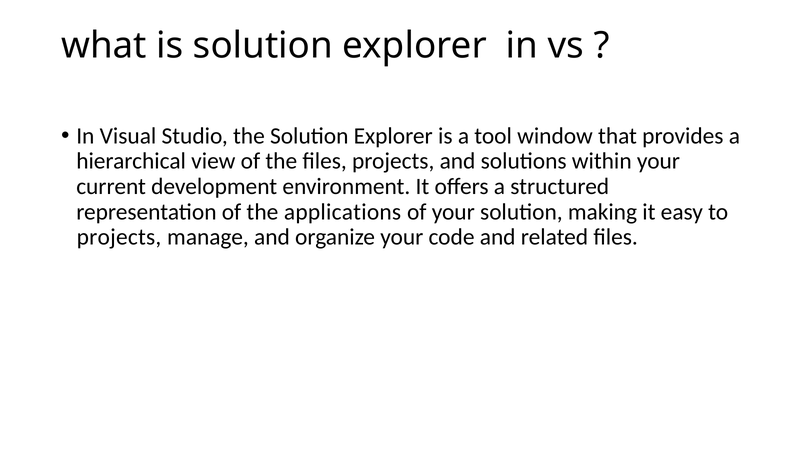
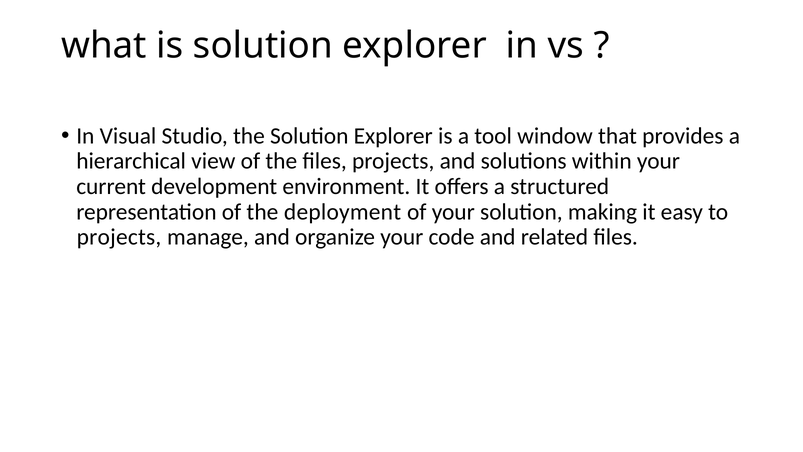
applications: applications -> deployment
